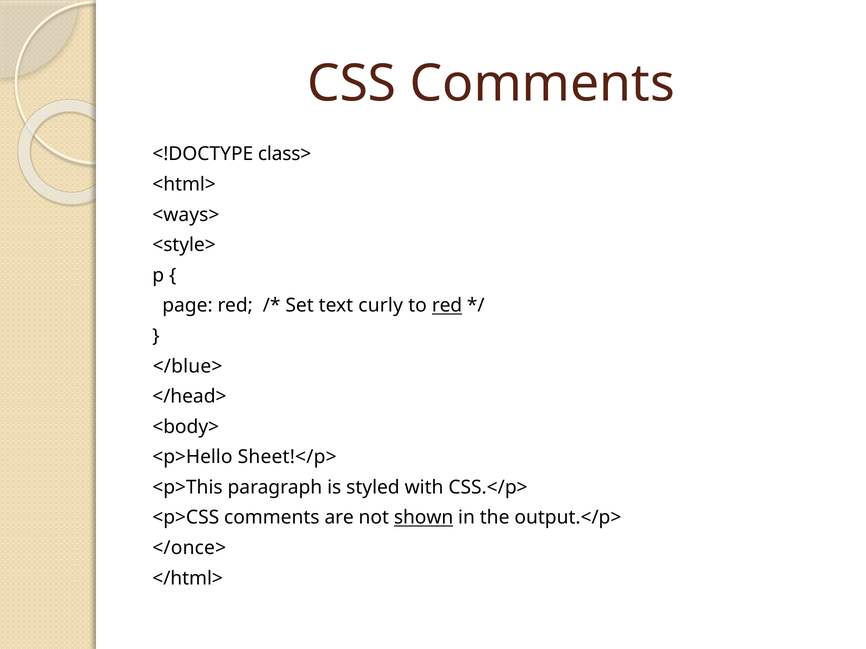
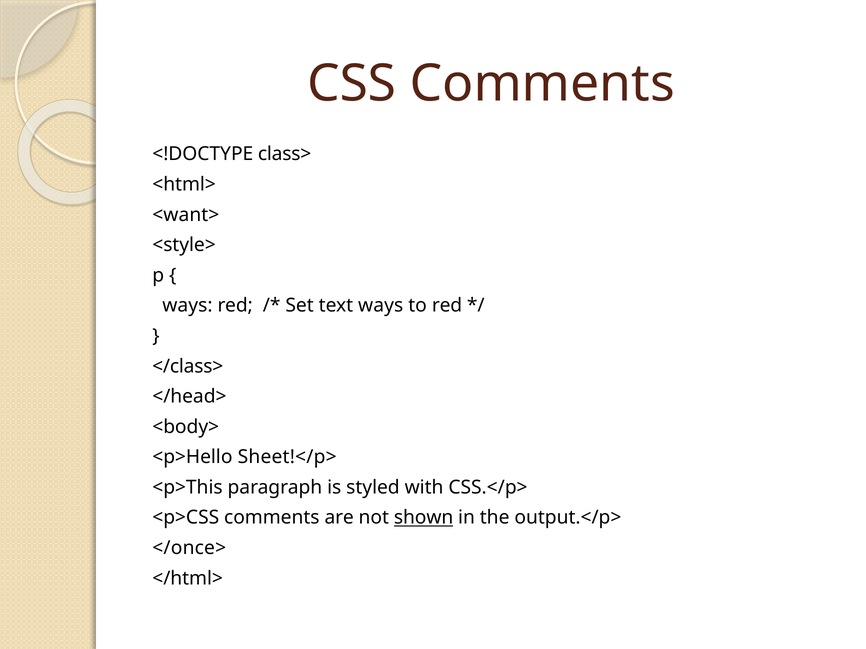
<ways>: <ways> -> <want>
page at (187, 306): page -> ways
text curly: curly -> ways
red at (447, 306) underline: present -> none
</blue>: </blue> -> </class>
